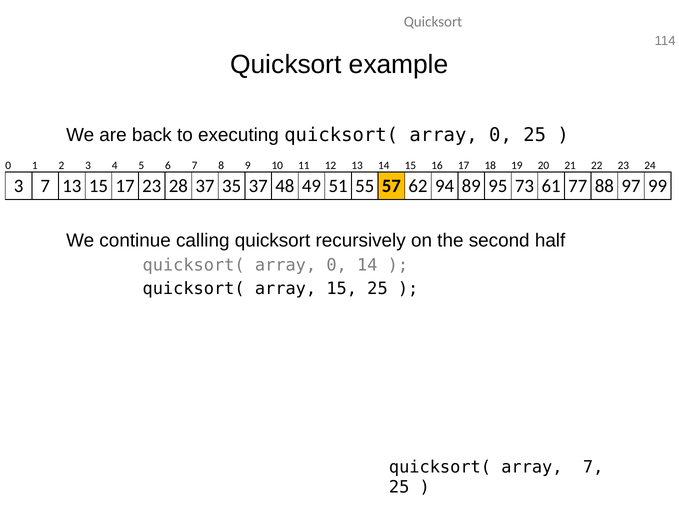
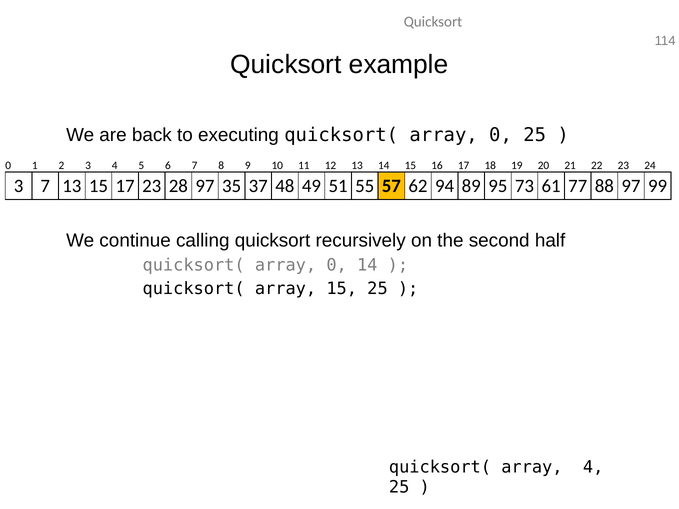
28 37: 37 -> 97
array 7: 7 -> 4
